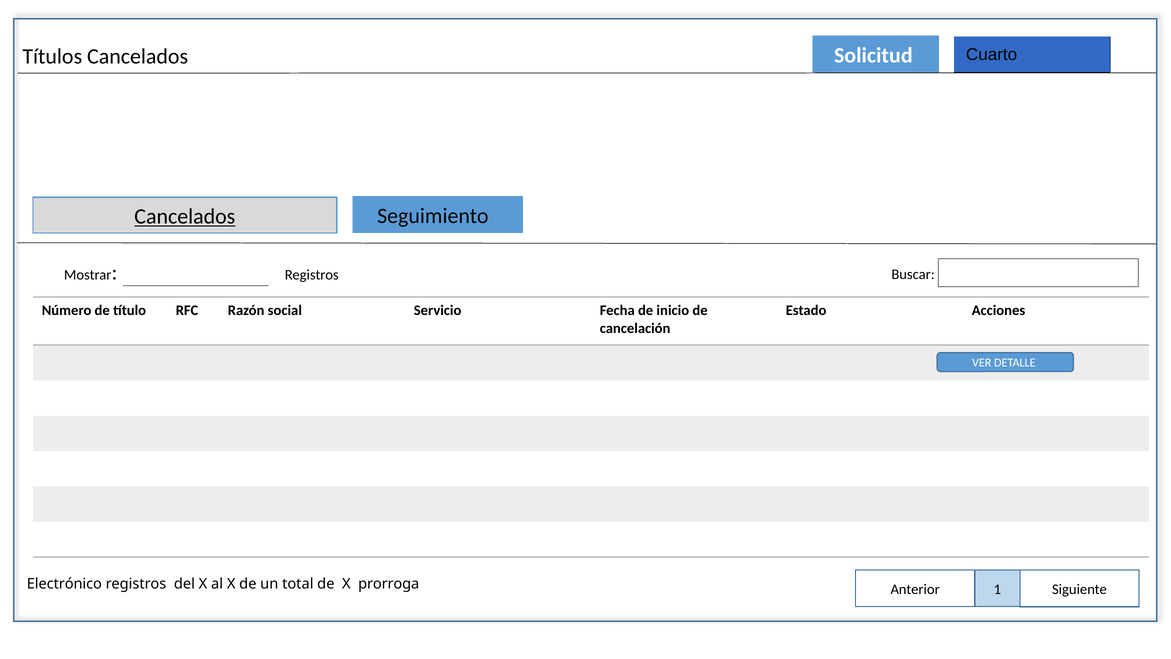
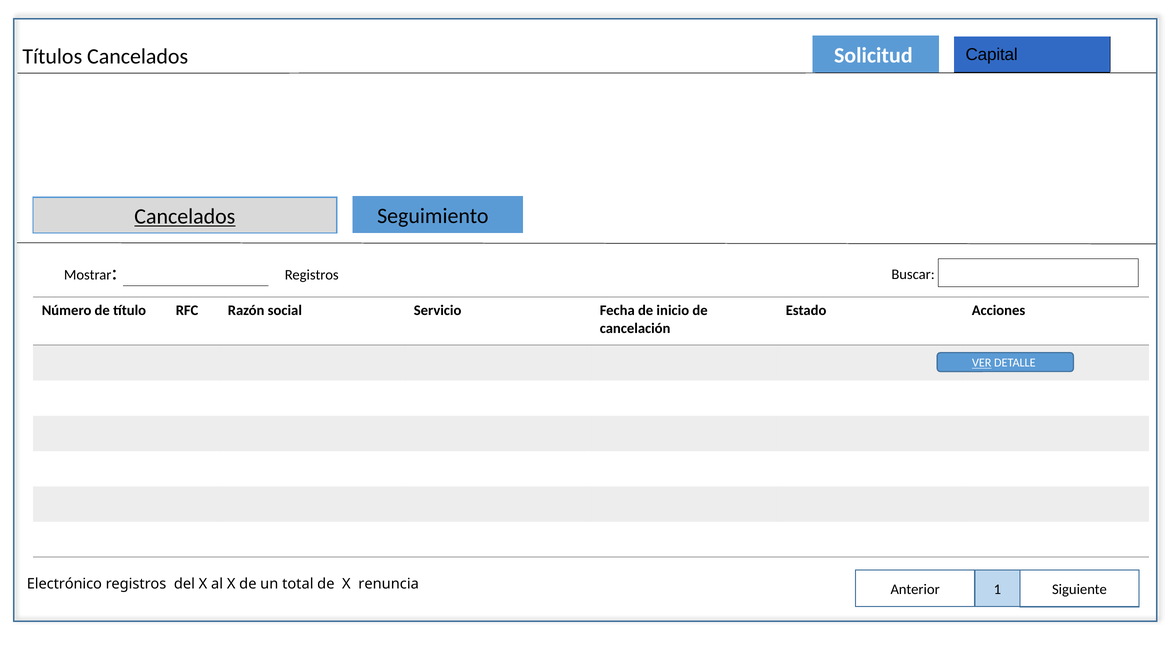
Cuarto: Cuarto -> Capital
VER underline: none -> present
prorroga: prorroga -> renuncia
